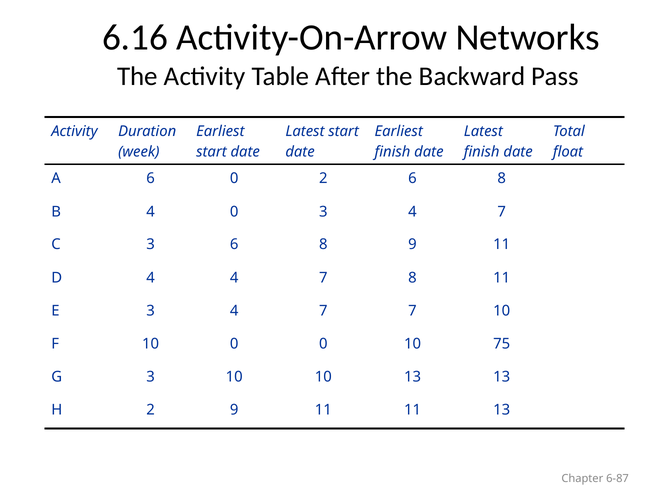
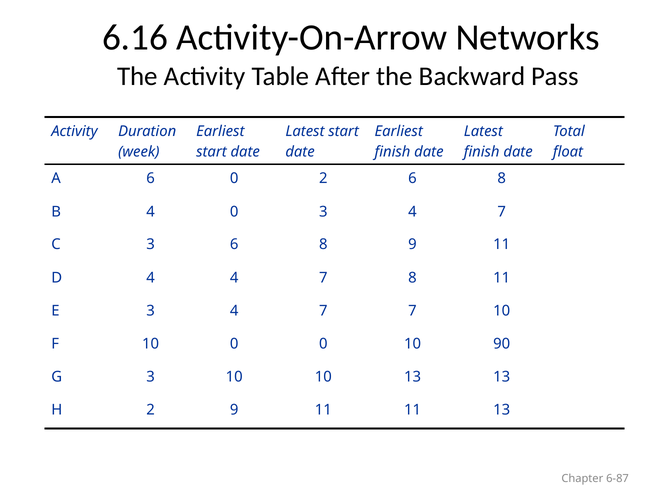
75: 75 -> 90
